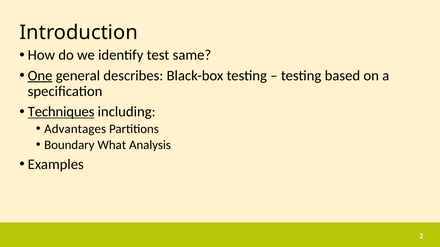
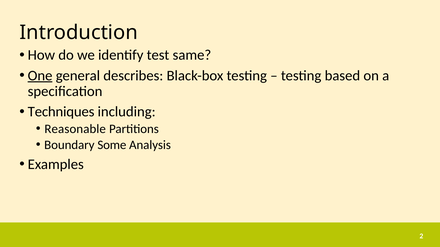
Techniques underline: present -> none
Advantages: Advantages -> Reasonable
What: What -> Some
